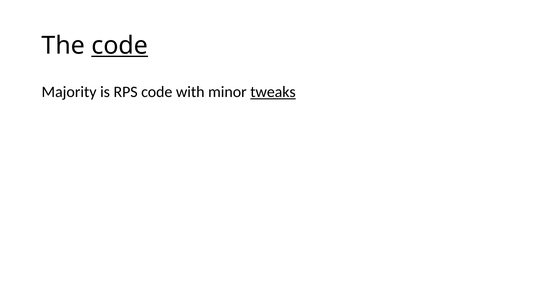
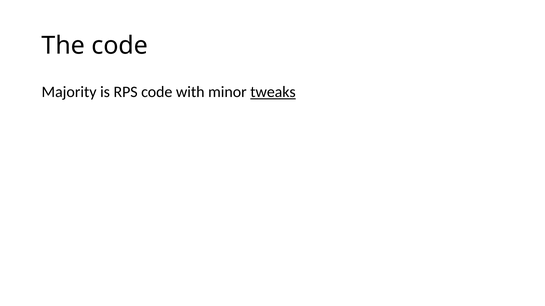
code at (120, 46) underline: present -> none
